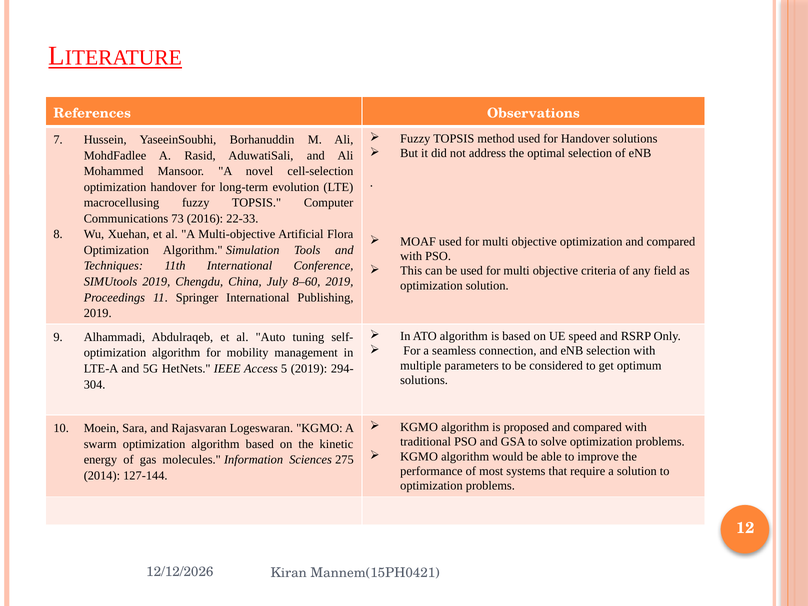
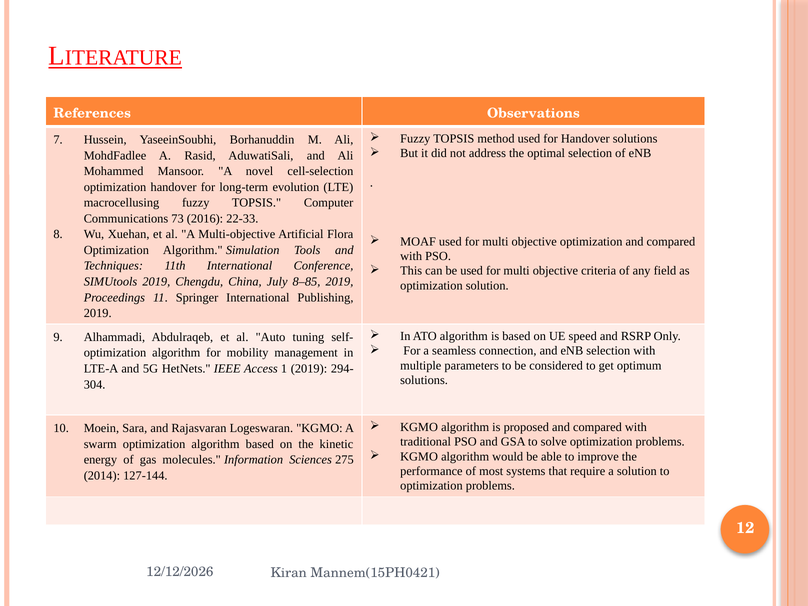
8–60: 8–60 -> 8–85
5: 5 -> 1
